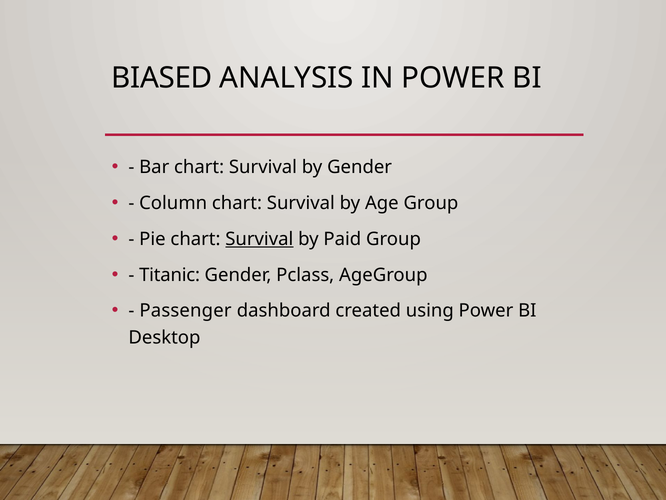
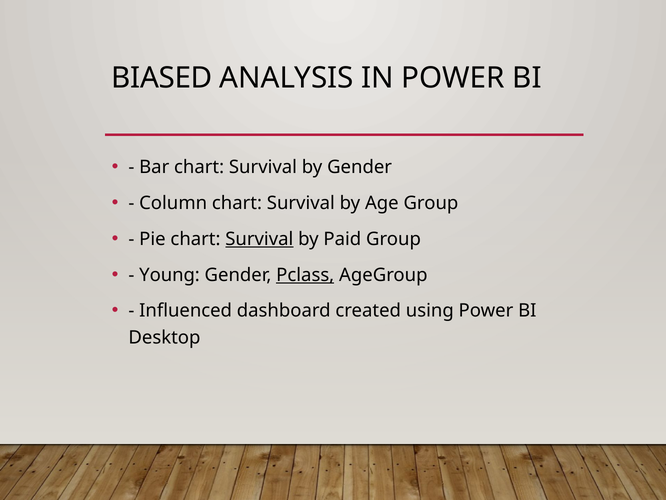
Titanic: Titanic -> Young
Pclass underline: none -> present
Passenger: Passenger -> Influenced
